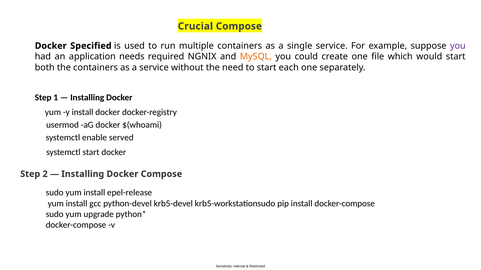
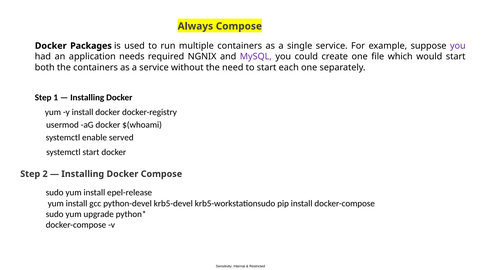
Crucial: Crucial -> Always
Specified: Specified -> Packages
MySQL colour: orange -> purple
